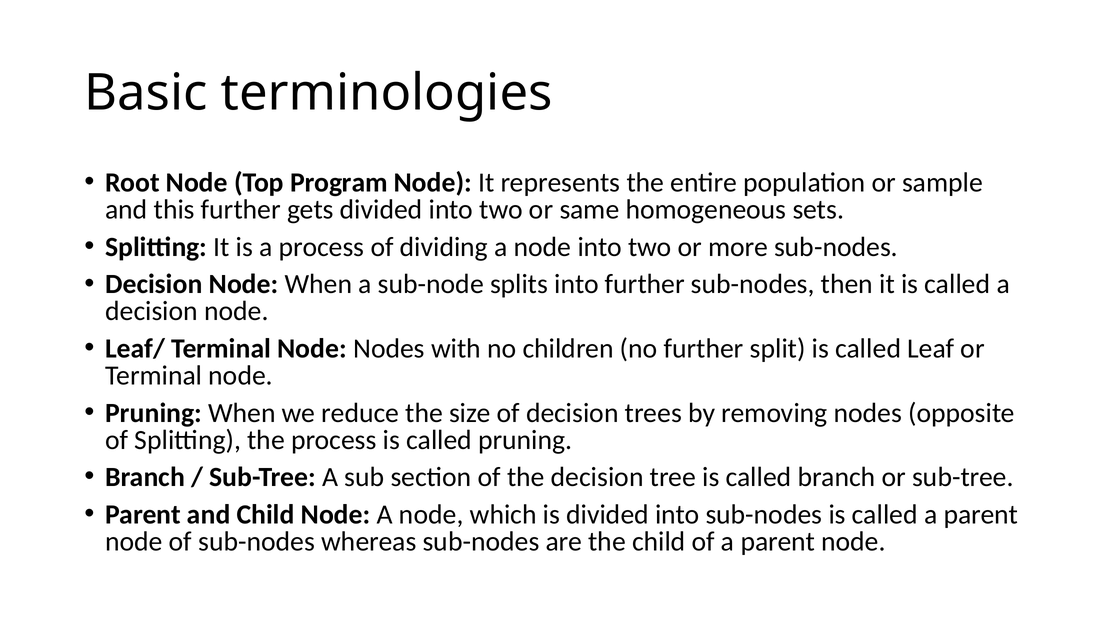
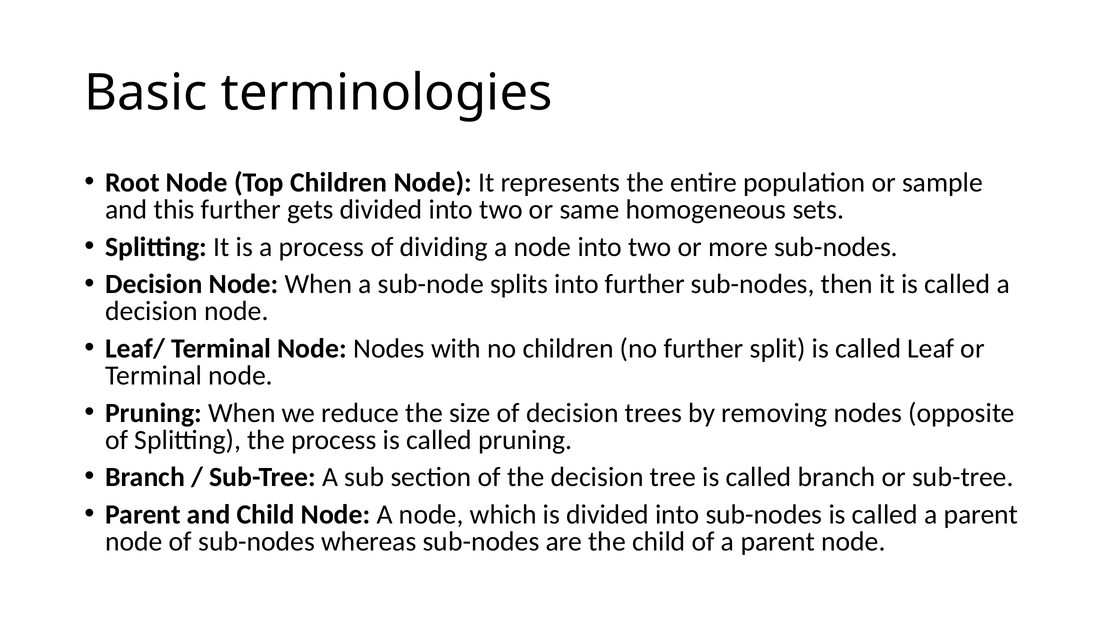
Top Program: Program -> Children
